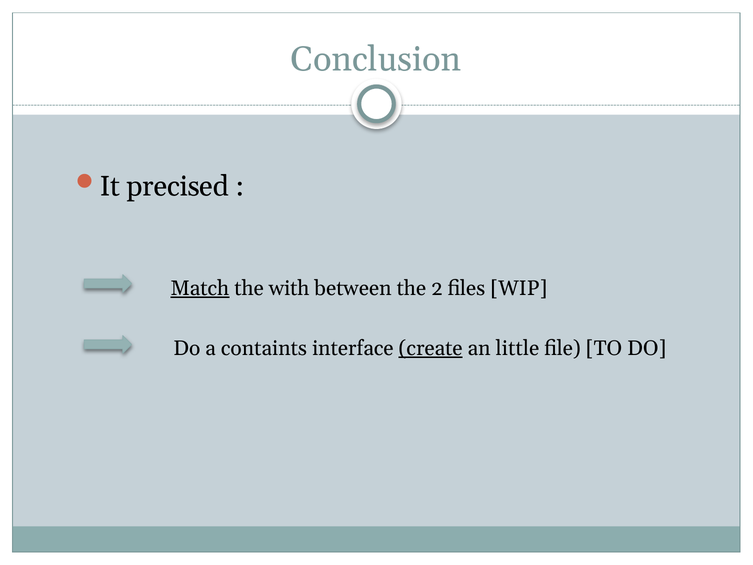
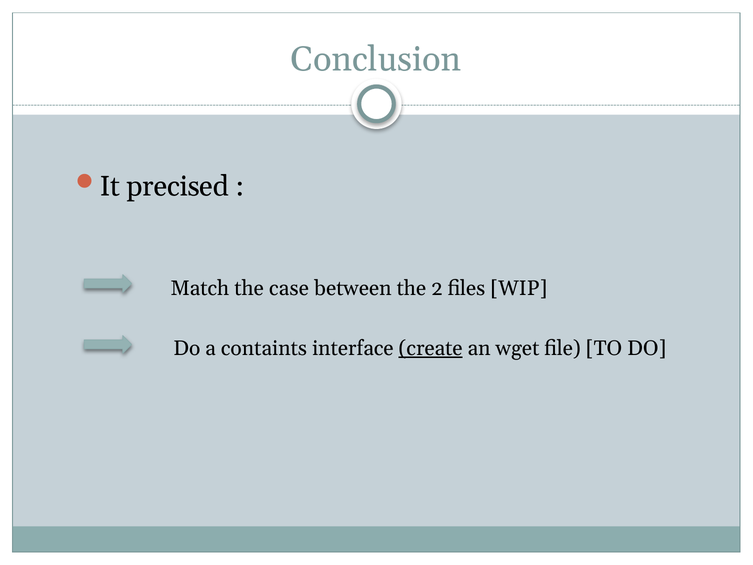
Match underline: present -> none
with: with -> case
little: little -> wget
